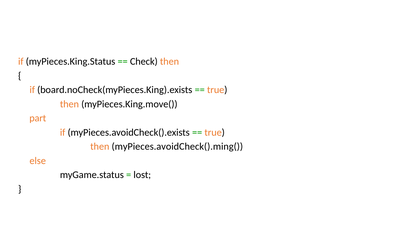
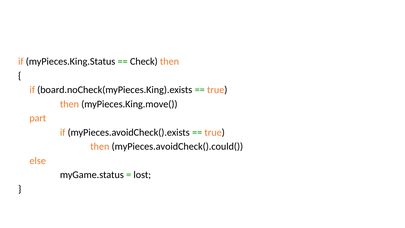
myPieces.avoidCheck().ming(: myPieces.avoidCheck().ming( -> myPieces.avoidCheck().could(
